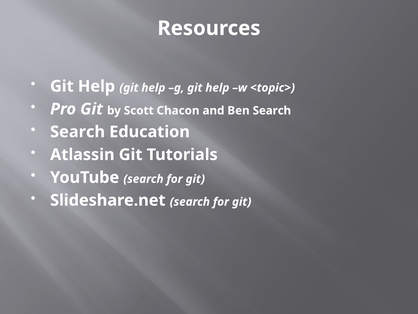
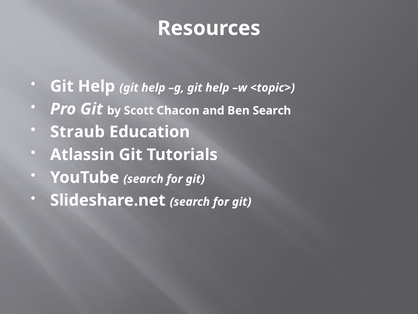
Search at (78, 132): Search -> Straub
